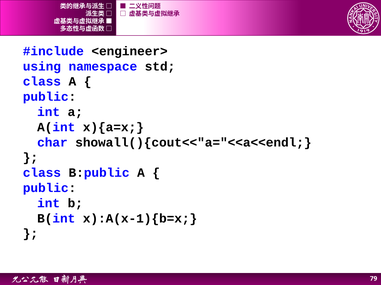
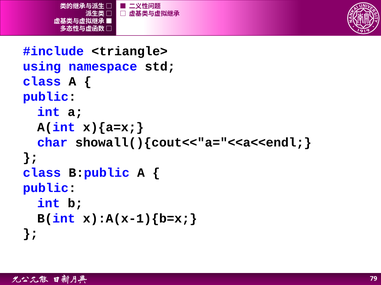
<engineer>: <engineer> -> <triangle>
